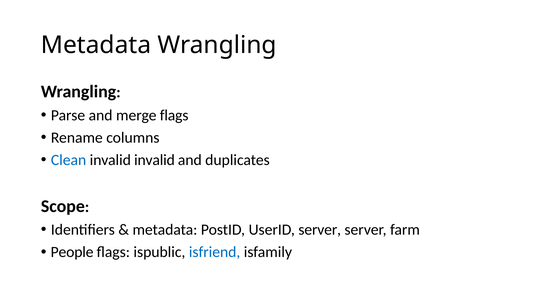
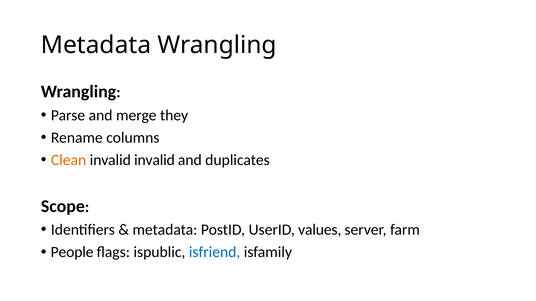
merge flags: flags -> they
Clean colour: blue -> orange
UserID server: server -> values
